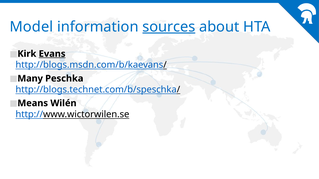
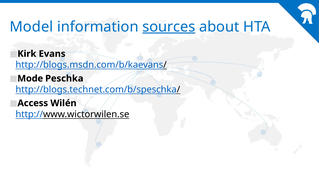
Evans underline: present -> none
Many: Many -> Mode
Means: Means -> Access
